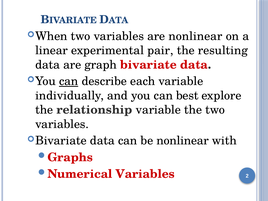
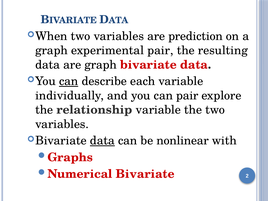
are nonlinear: nonlinear -> prediction
linear at (52, 50): linear -> graph
can best: best -> pair
data at (102, 141) underline: none -> present
Numerical Variables: Variables -> Bivariate
